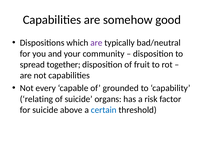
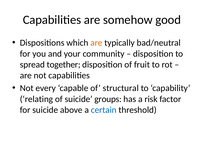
are at (96, 43) colour: purple -> orange
grounded: grounded -> structural
organs: organs -> groups
